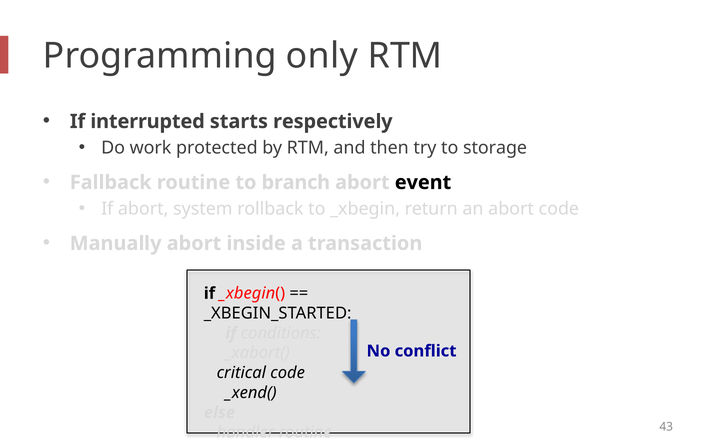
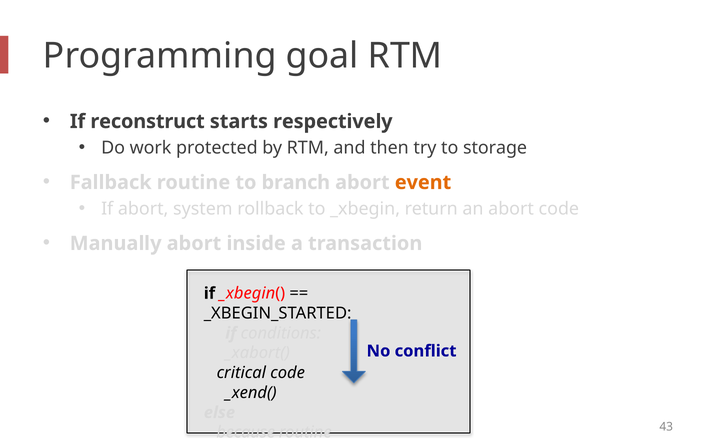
only: only -> goal
interrupted: interrupted -> reconstruct
event colour: black -> orange
handler: handler -> because
